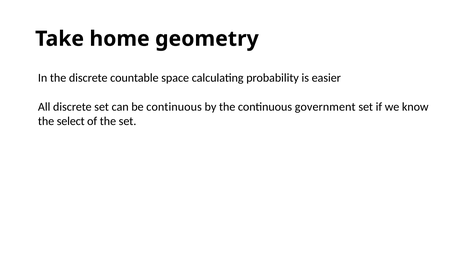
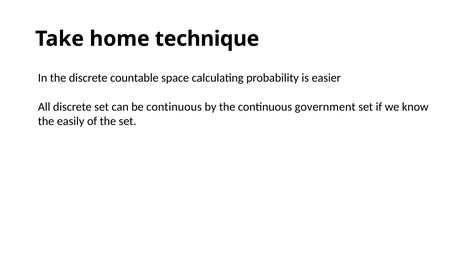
geometry: geometry -> technique
select: select -> easily
